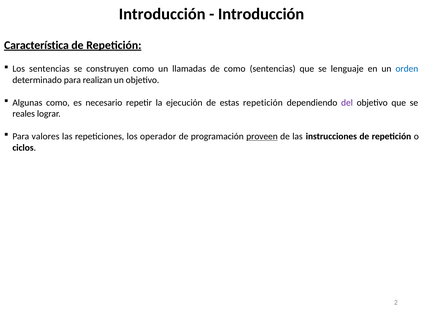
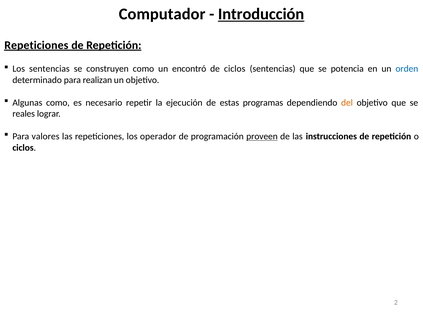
Introducción at (162, 14): Introducción -> Computador
Introducción at (261, 14) underline: none -> present
Característica at (37, 45): Característica -> Repeticiones
llamadas: llamadas -> encontró
de como: como -> ciclos
lenguaje: lenguaje -> potencia
estas repetición: repetición -> programas
del colour: purple -> orange
